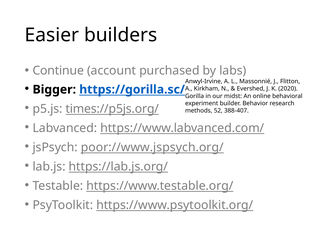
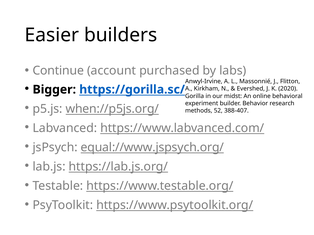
times://p5js.org/: times://p5js.org/ -> when://p5js.org/
poor://www.jspsych.org/: poor://www.jspsych.org/ -> equal://www.jspsych.org/
